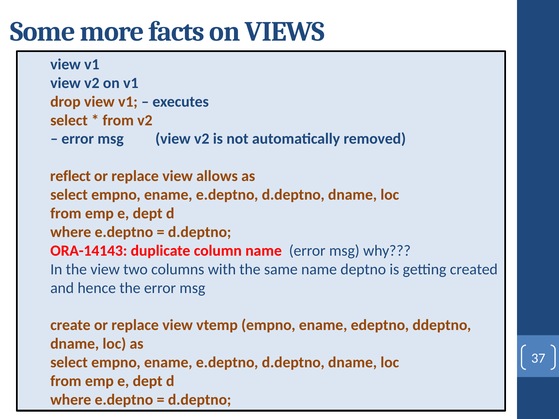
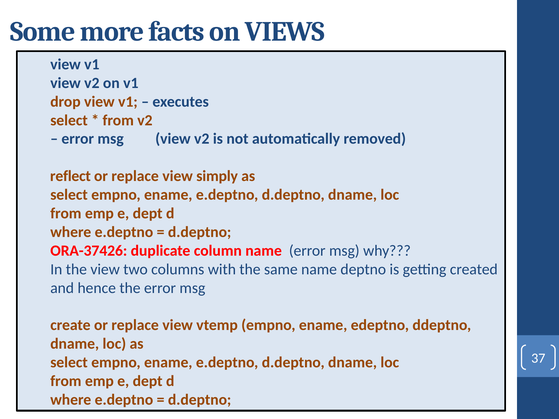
allows: allows -> simply
ORA-14143: ORA-14143 -> ORA-37426
